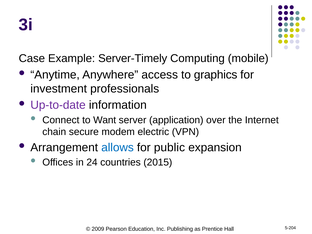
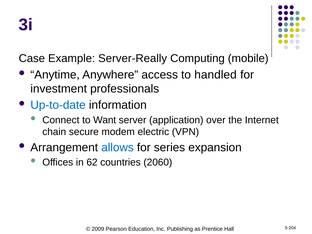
Server-Timely: Server-Timely -> Server-Really
graphics: graphics -> handled
Up-to-date colour: purple -> blue
public: public -> series
24: 24 -> 62
2015: 2015 -> 2060
